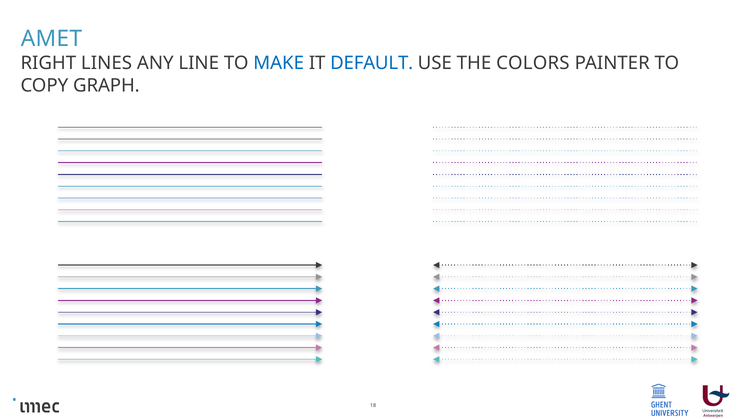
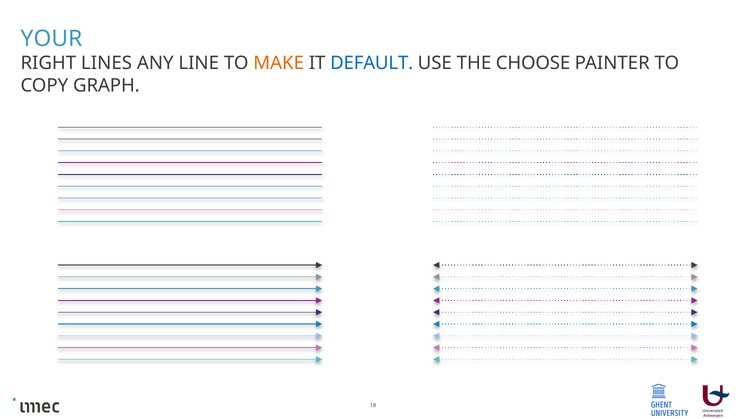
AMET: AMET -> YOUR
MAKE colour: blue -> orange
COLORS: COLORS -> CHOOSE
